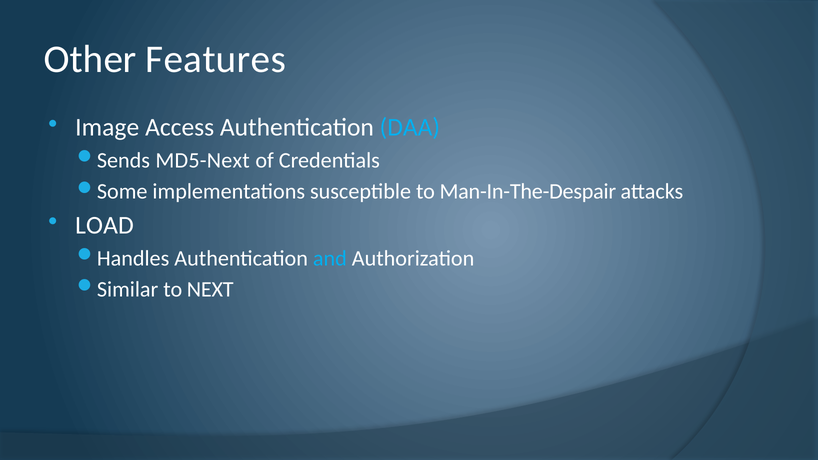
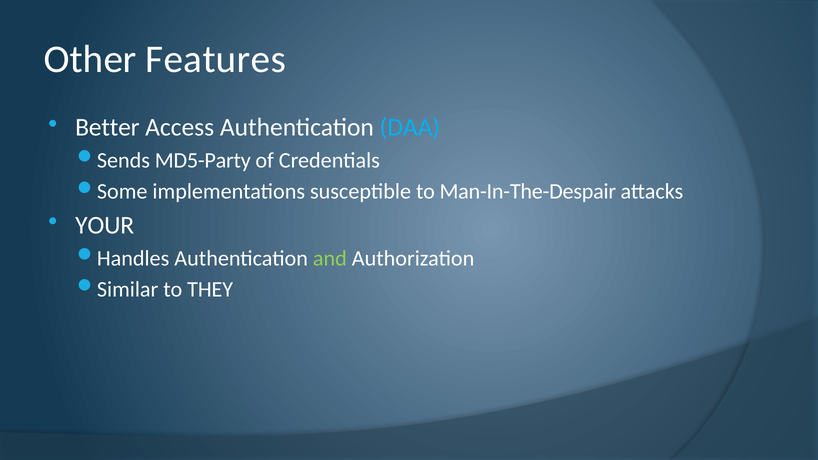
Image: Image -> Better
MD5-Next: MD5-Next -> MD5-Party
LOAD: LOAD -> YOUR
and colour: light blue -> light green
NEXT: NEXT -> THEY
